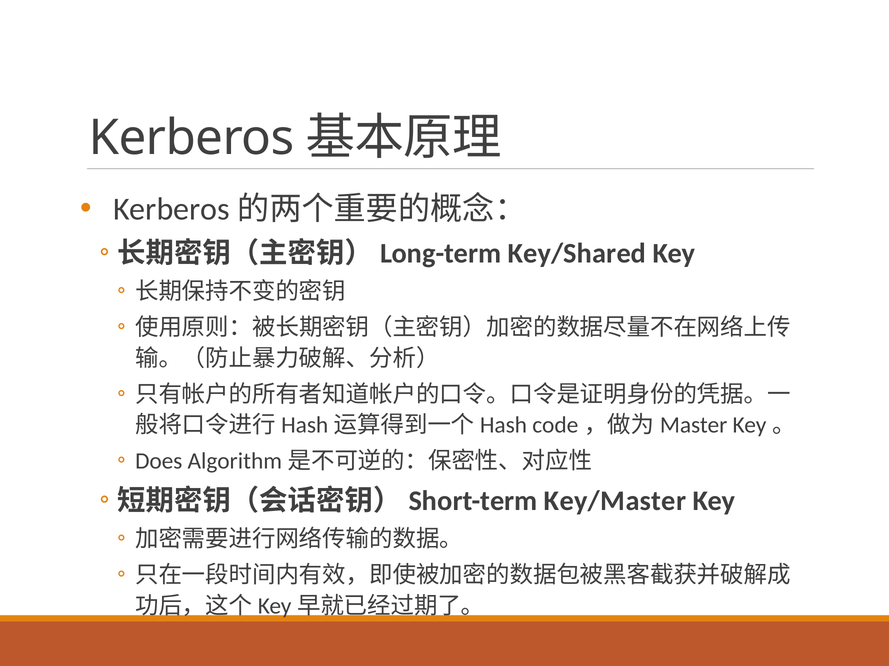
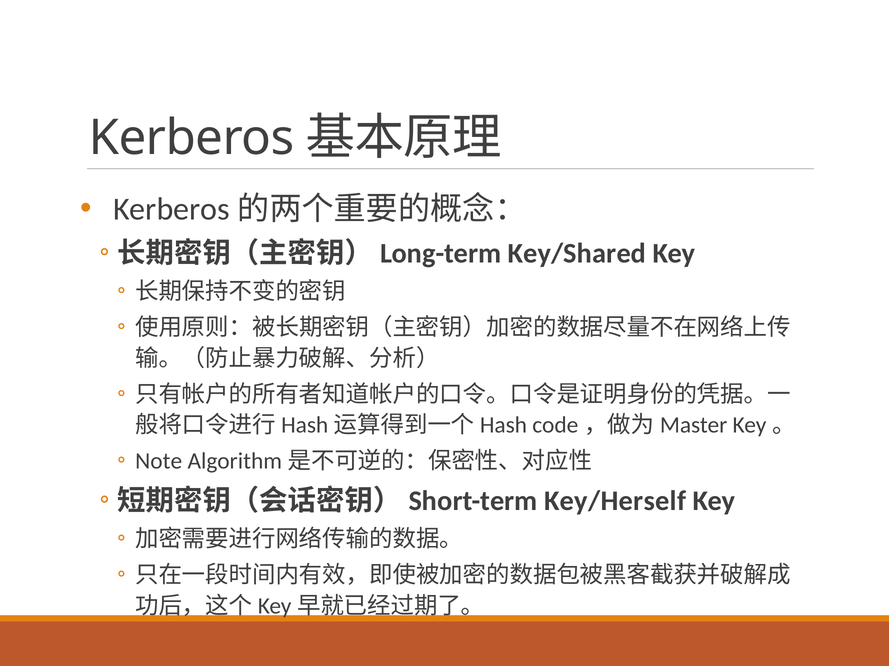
Does: Does -> Note
Key/Master: Key/Master -> Key/Herself
